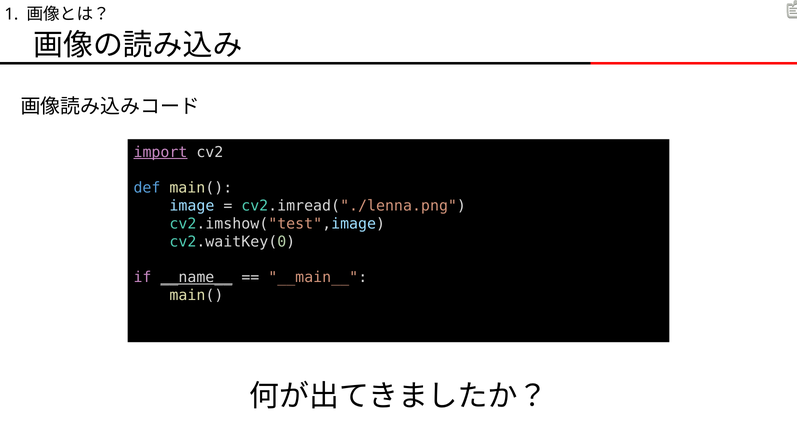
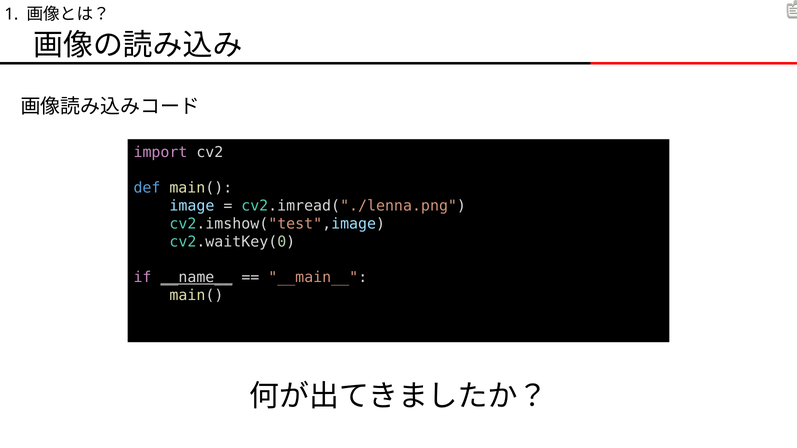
import underline: present -> none
